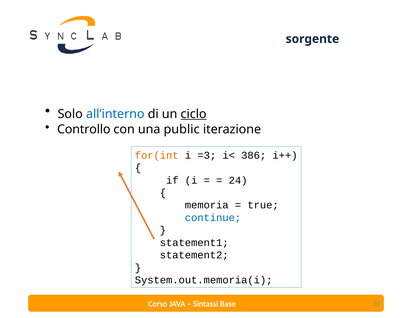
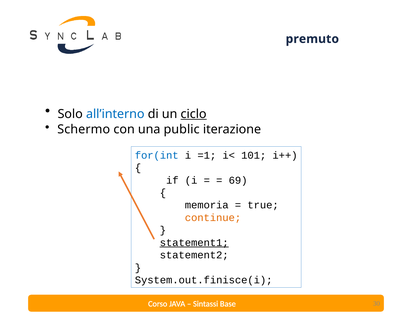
sorgente: sorgente -> premuto
Controllo: Controllo -> Schermo
for(int colour: orange -> blue
=3: =3 -> =1
386: 386 -> 101
24: 24 -> 69
continue colour: blue -> orange
statement1 underline: none -> present
System.out.memoria(i: System.out.memoria(i -> System.out.finisce(i
